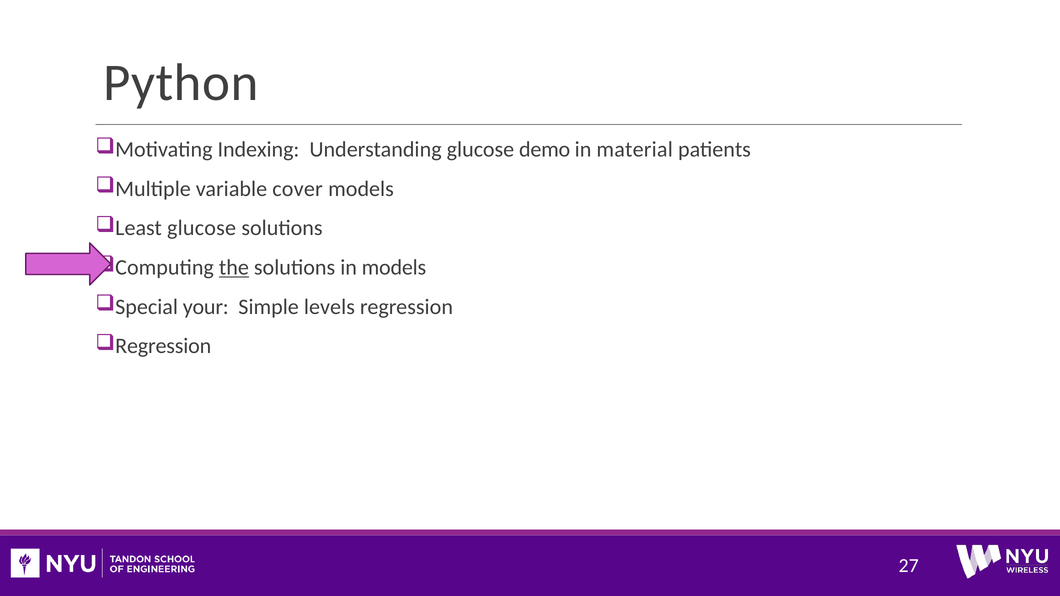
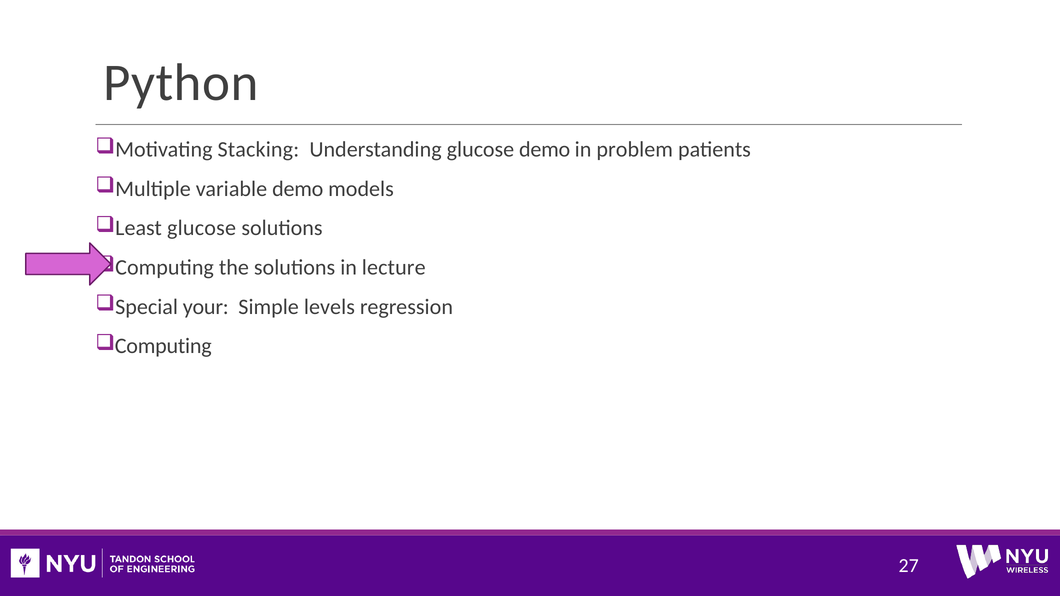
Indexing: Indexing -> Stacking
material: material -> problem
variable cover: cover -> demo
the underline: present -> none
in models: models -> lecture
Regression at (163, 346): Regression -> Computing
